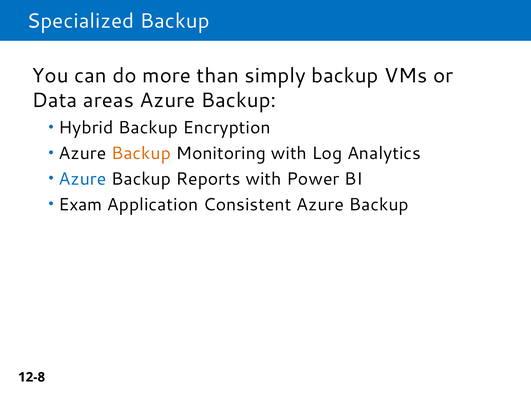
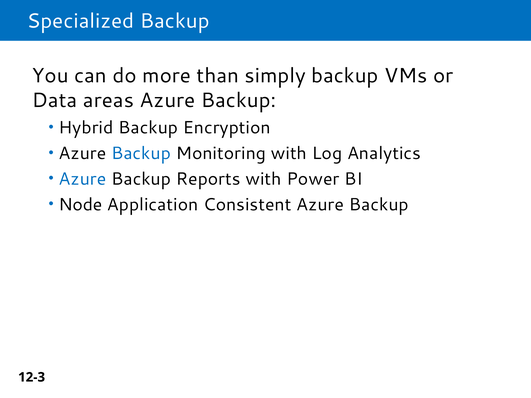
Backup at (141, 153) colour: orange -> blue
Exam: Exam -> Node
12-8: 12-8 -> 12-3
